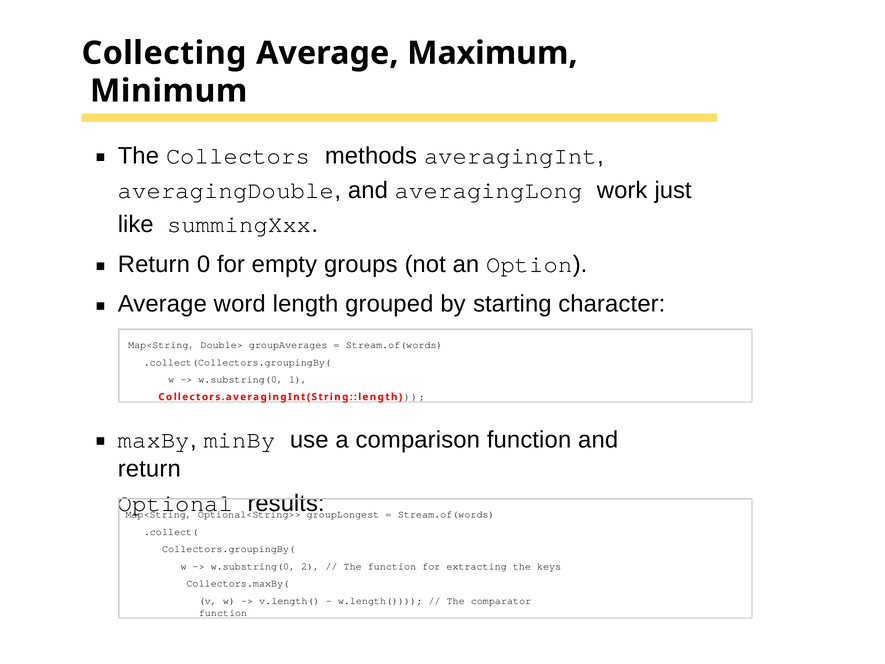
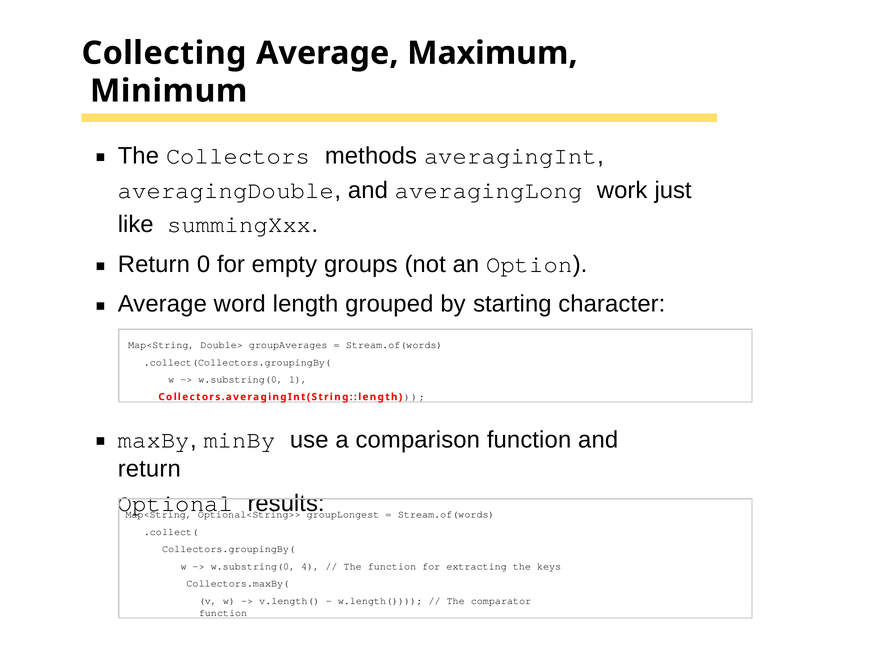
2: 2 -> 4
